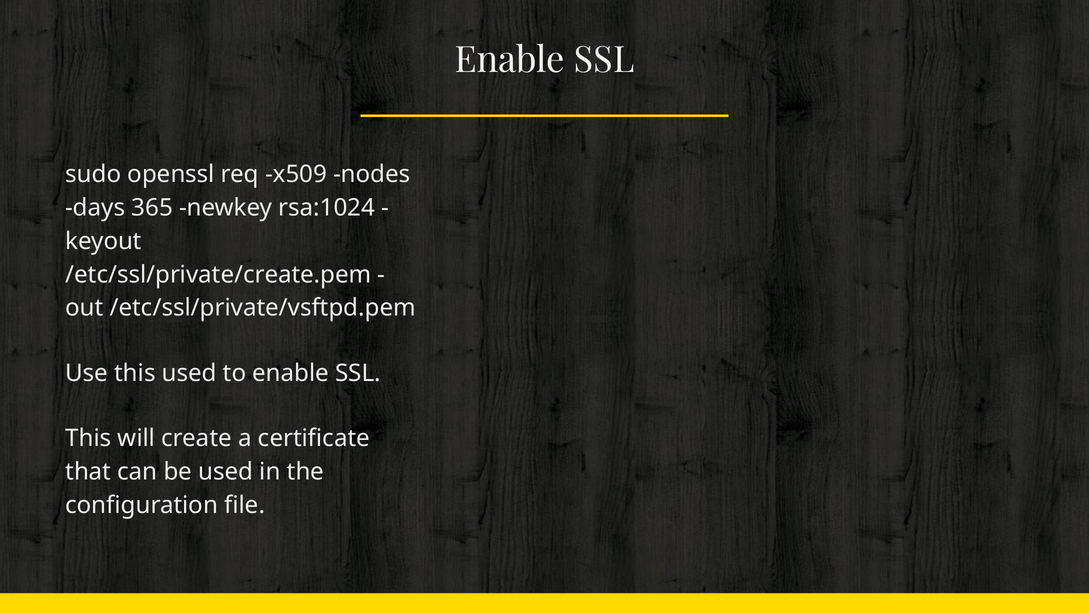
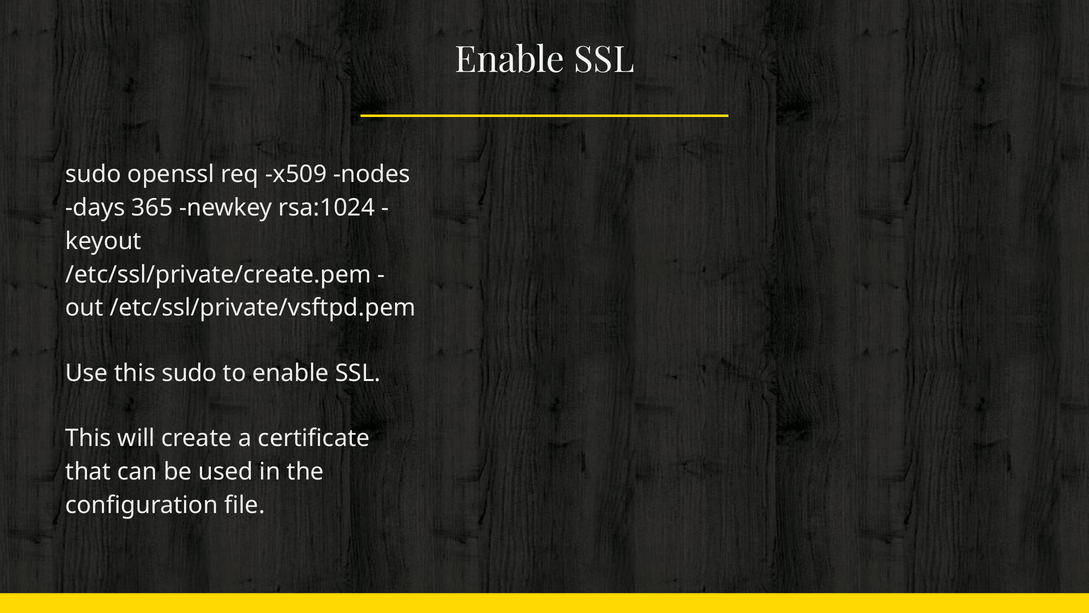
this used: used -> sudo
